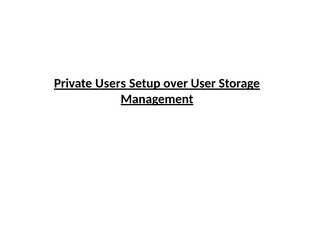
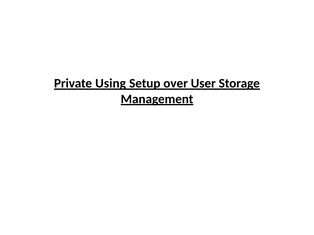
Users: Users -> Using
